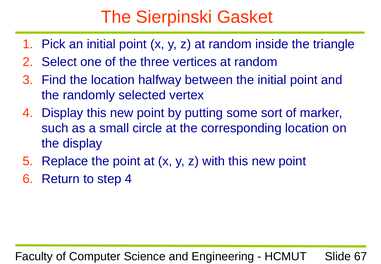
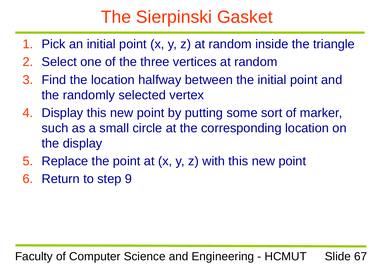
step 4: 4 -> 9
